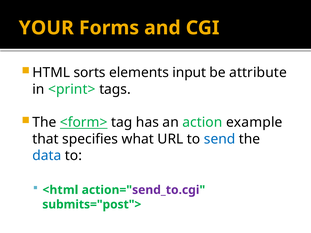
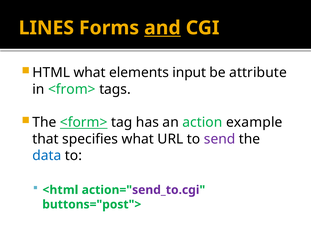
YOUR: YOUR -> LINES
and underline: none -> present
HTML sorts: sorts -> what
<print>: <print> -> <from>
send colour: blue -> purple
submits="post">: submits="post"> -> buttons="post">
